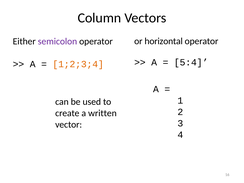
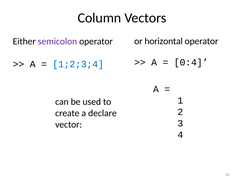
5:4: 5:4 -> 0:4
1;2;3;4 colour: orange -> blue
written: written -> declare
